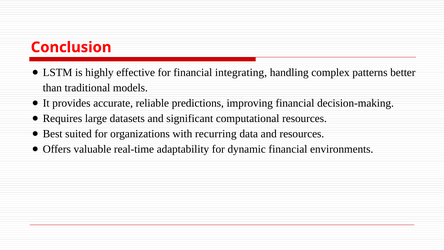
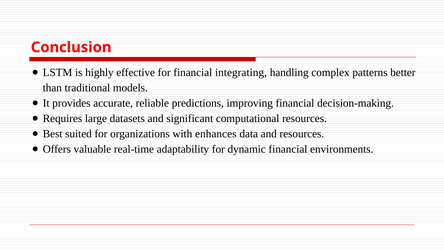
recurring: recurring -> enhances
